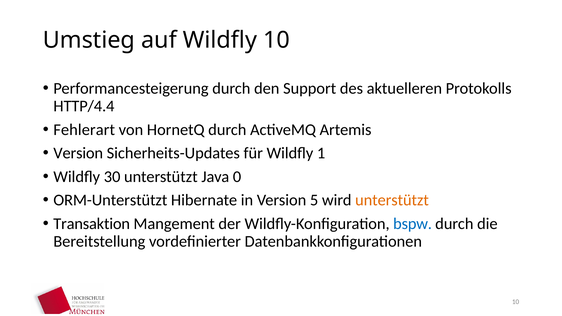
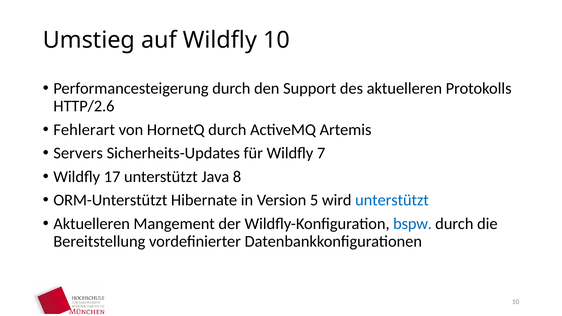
HTTP/4.4: HTTP/4.4 -> HTTP/2.6
Version at (78, 153): Version -> Servers
1: 1 -> 7
30: 30 -> 17
0: 0 -> 8
unterstützt at (392, 200) colour: orange -> blue
Transaktion at (92, 224): Transaktion -> Aktuelleren
